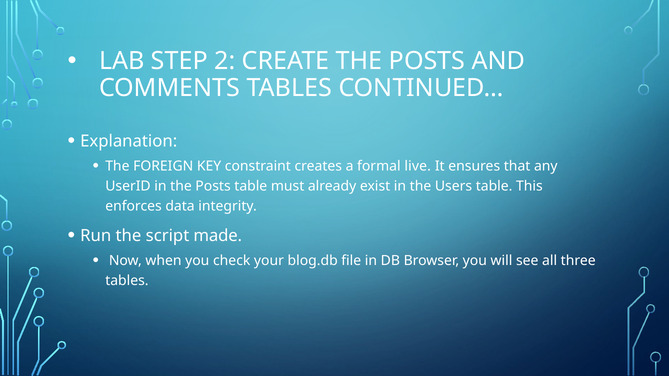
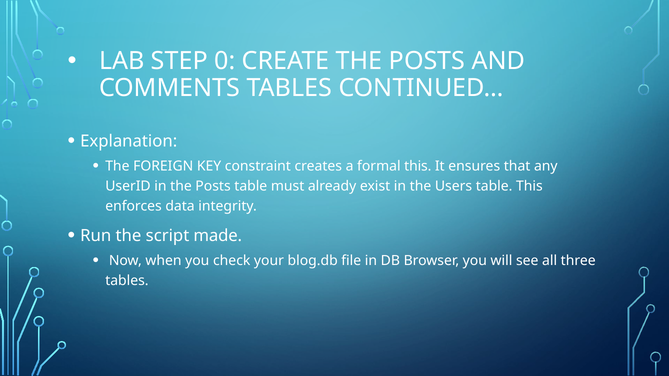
2: 2 -> 0
formal live: live -> this
